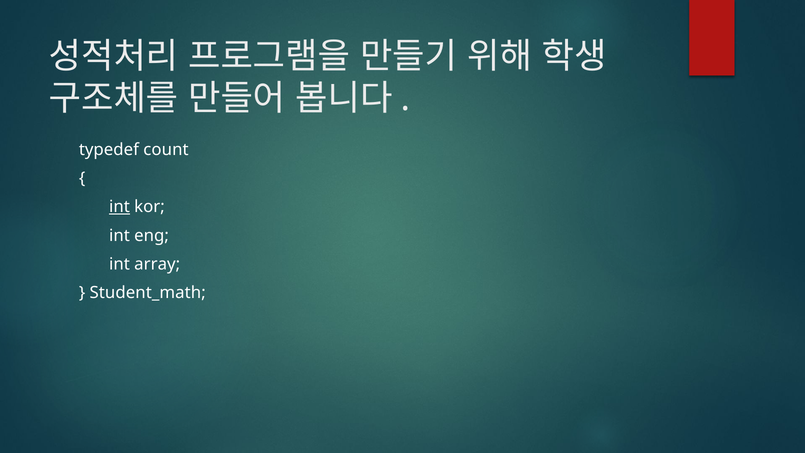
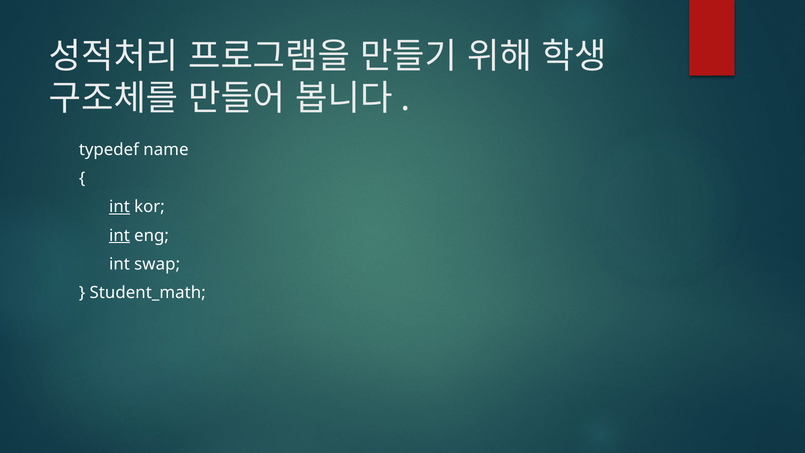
count: count -> name
int at (119, 235) underline: none -> present
array: array -> swap
